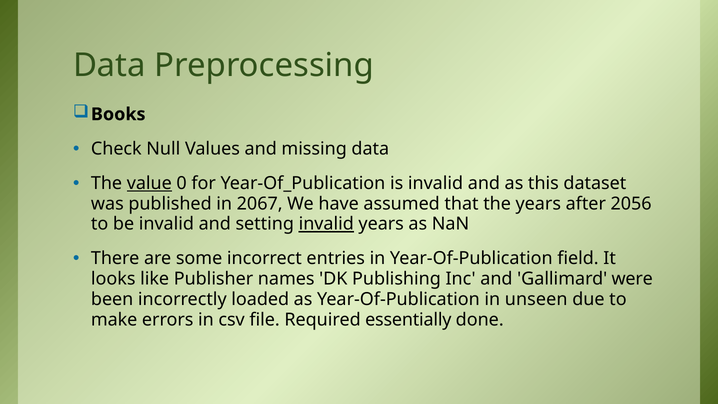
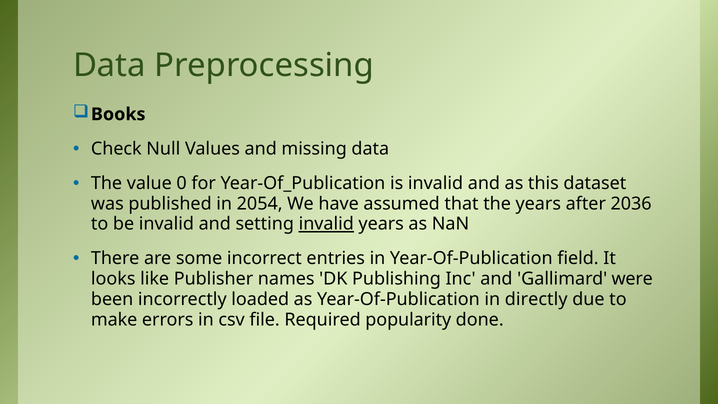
value underline: present -> none
2067: 2067 -> 2054
2056: 2056 -> 2036
unseen: unseen -> directly
essentially: essentially -> popularity
